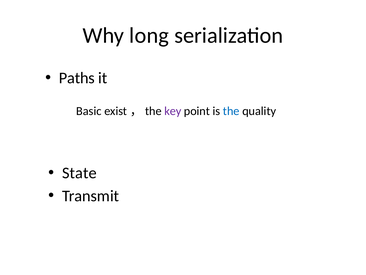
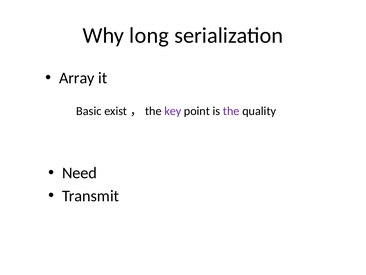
Paths: Paths -> Array
the colour: blue -> purple
State: State -> Need
